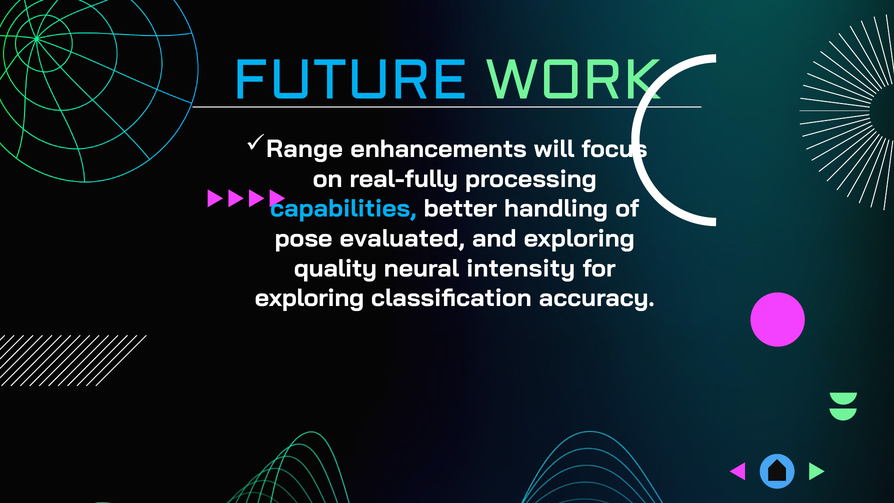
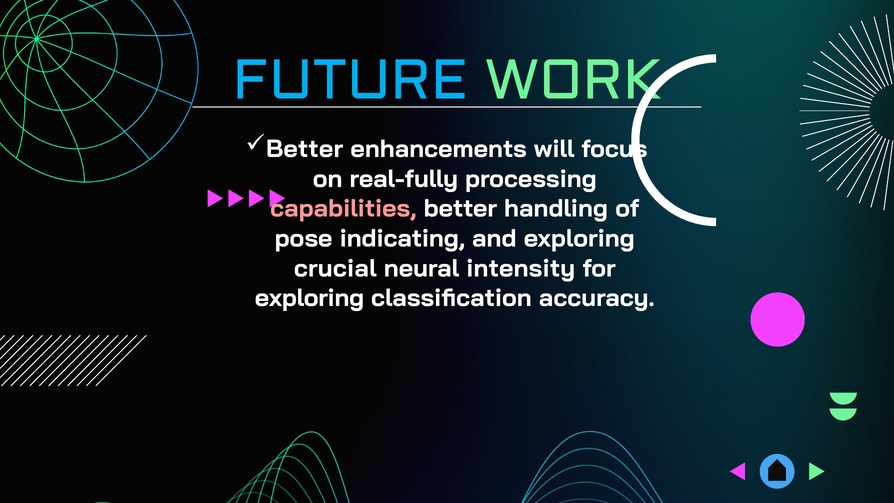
Range at (305, 149): Range -> Better
capabilities colour: light blue -> pink
evaluated: evaluated -> indicating
quality: quality -> crucial
